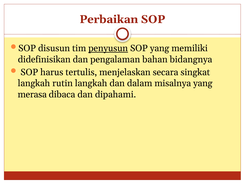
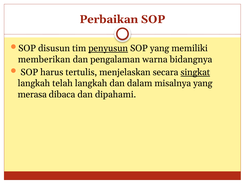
didefinisikan: didefinisikan -> memberikan
bahan: bahan -> warna
singkat underline: none -> present
rutin: rutin -> telah
